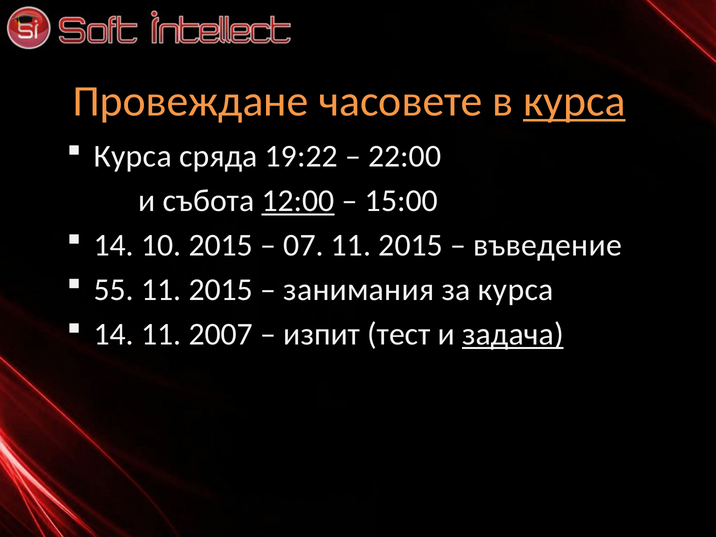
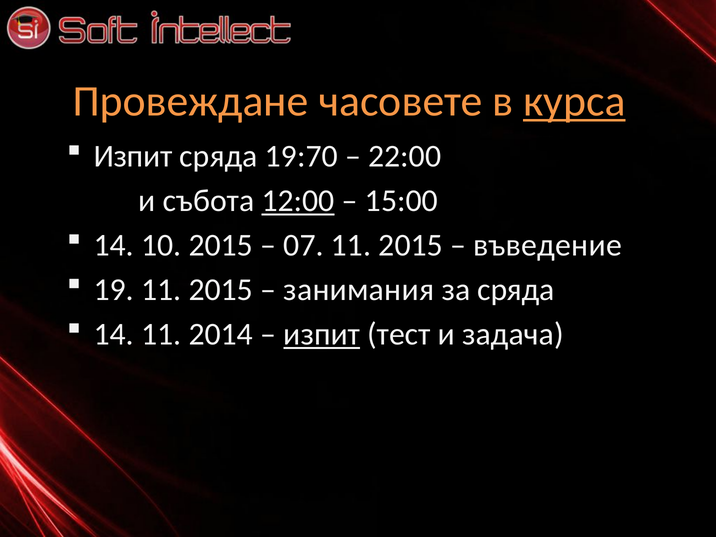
Курса at (133, 156): Курса -> Изпит
19:22: 19:22 -> 19:70
55: 55 -> 19
за курса: курса -> сряда
2007: 2007 -> 2014
изпит at (322, 334) underline: none -> present
задача underline: present -> none
